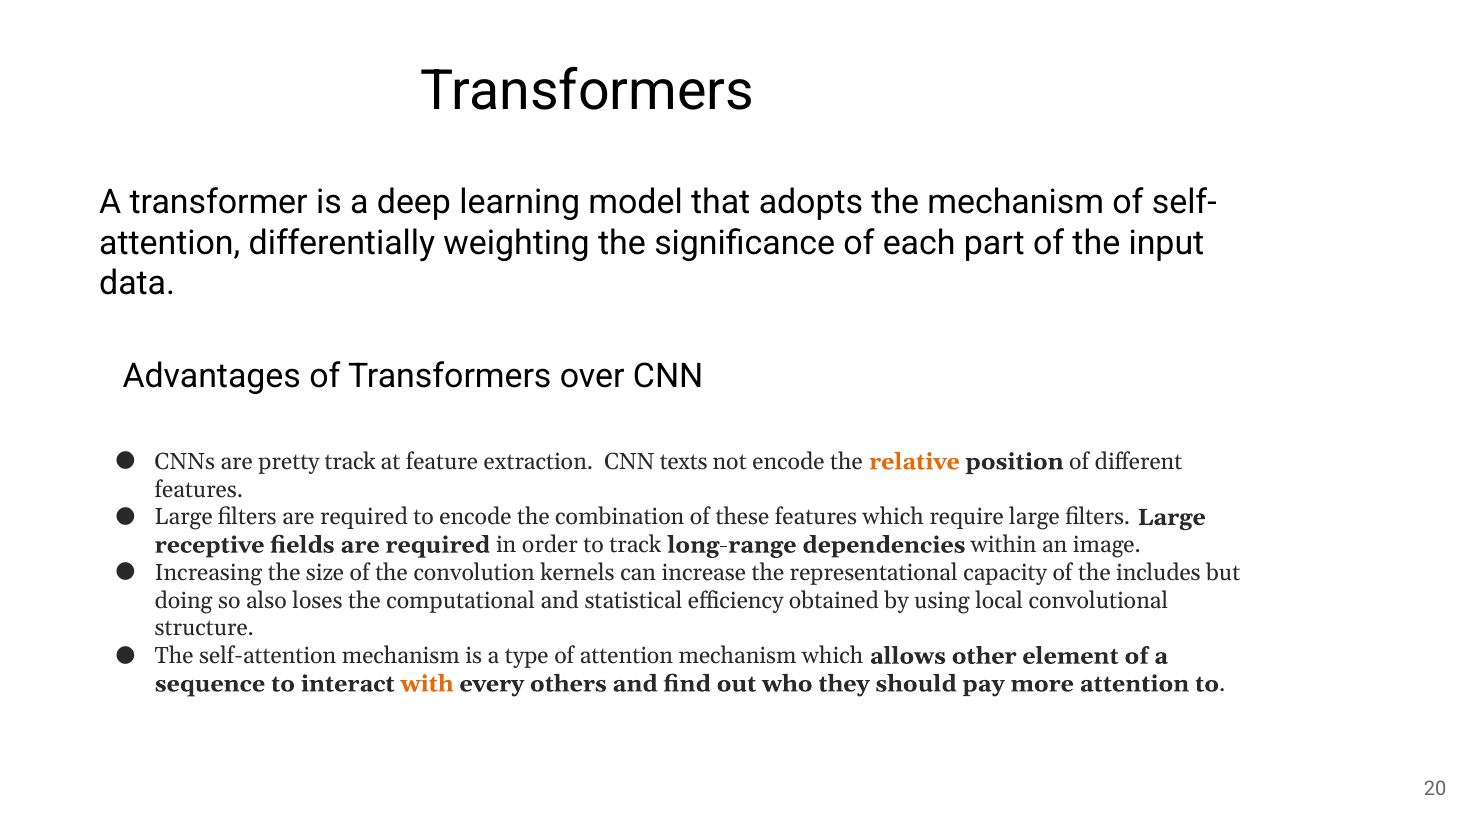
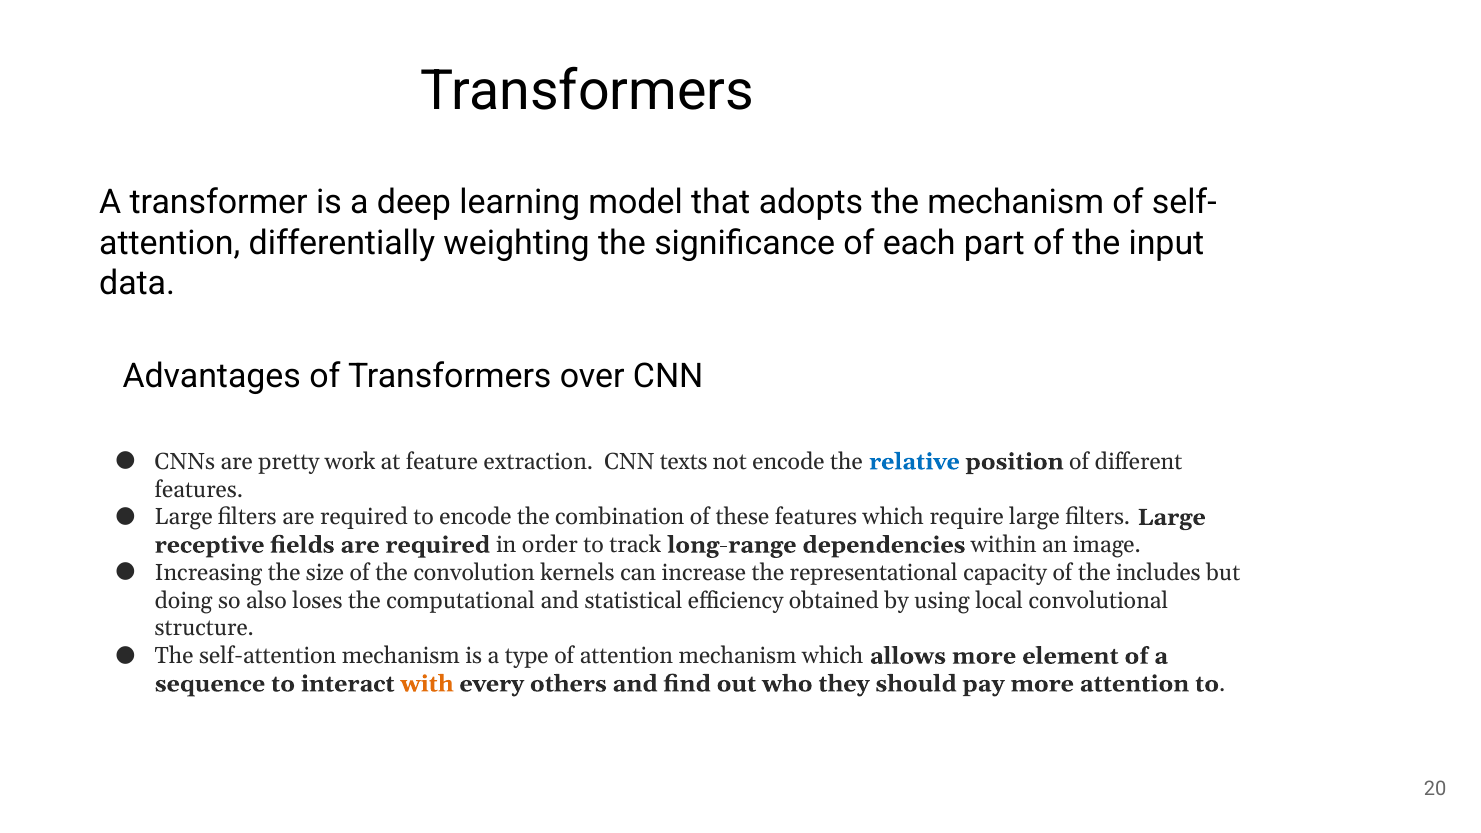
pretty track: track -> work
relative colour: orange -> blue
allows other: other -> more
